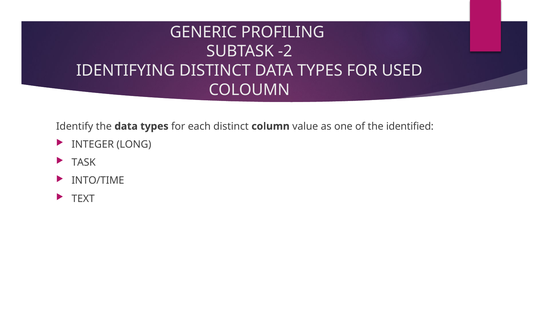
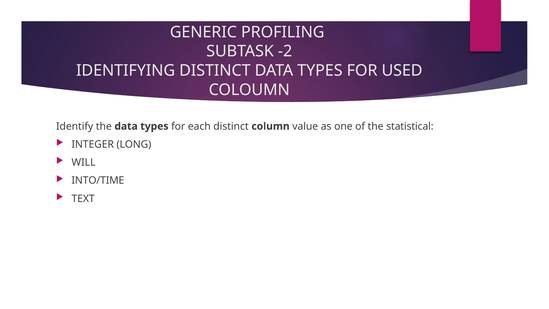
identified: identified -> statistical
TASK: TASK -> WILL
